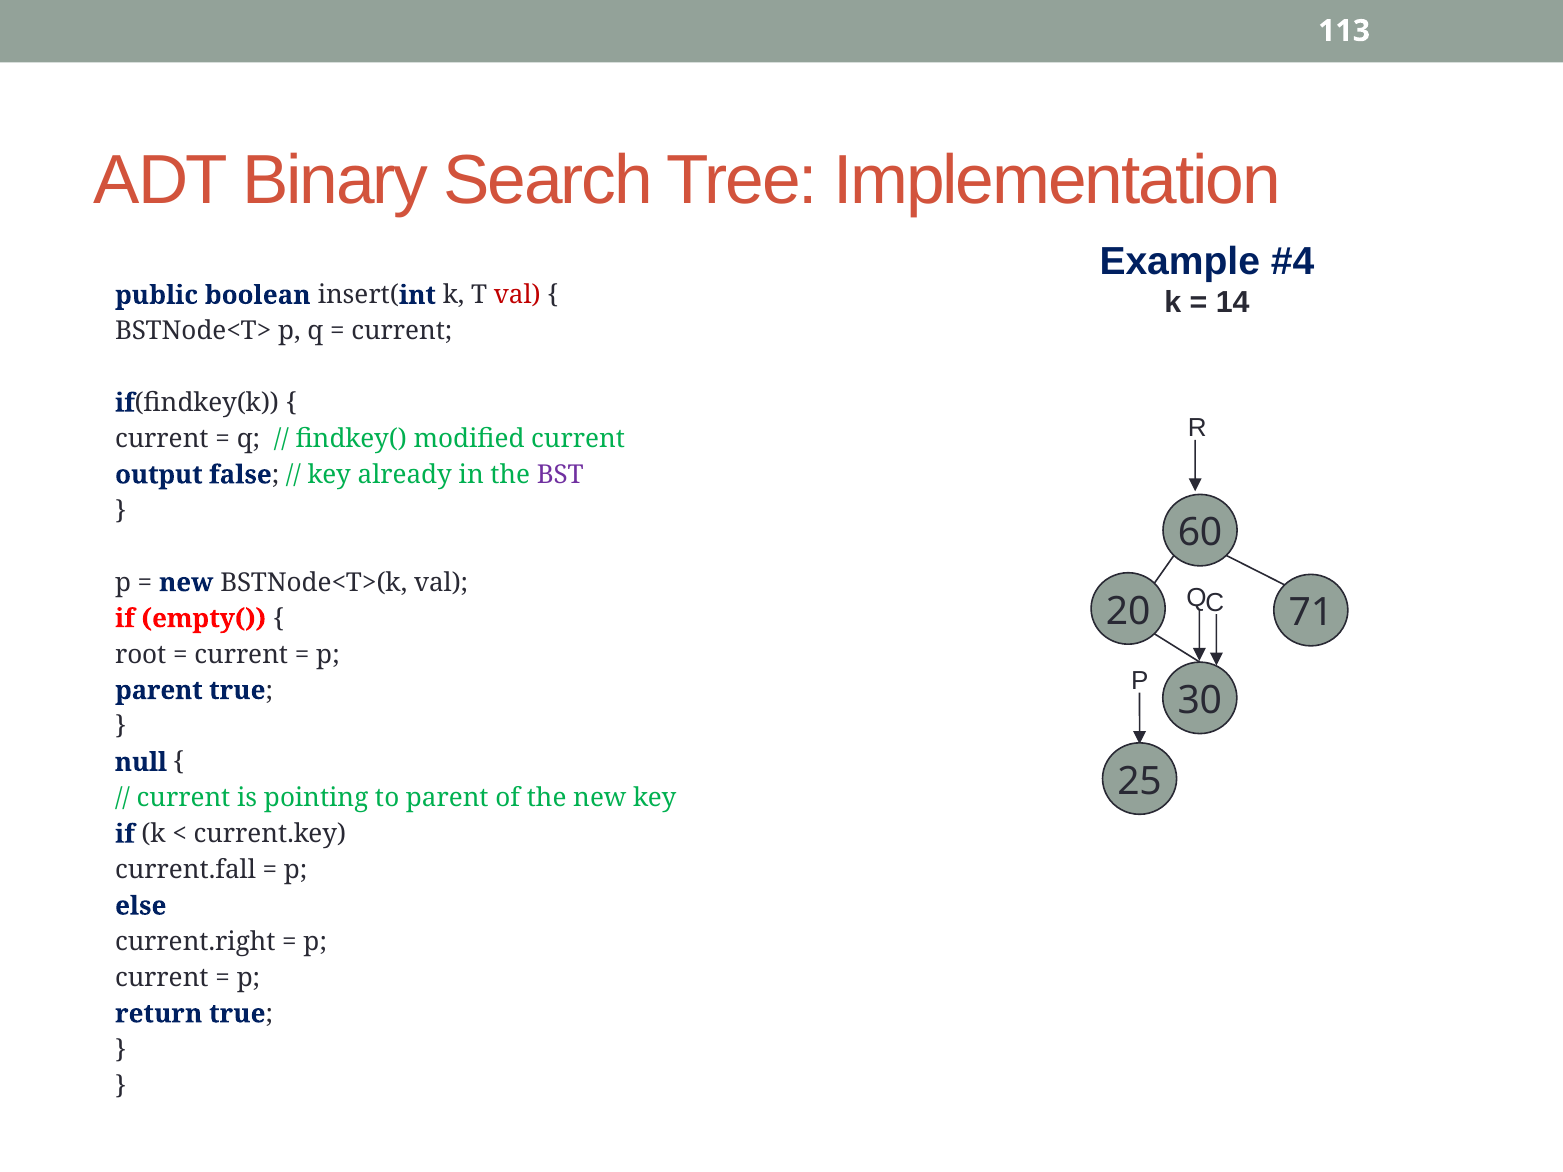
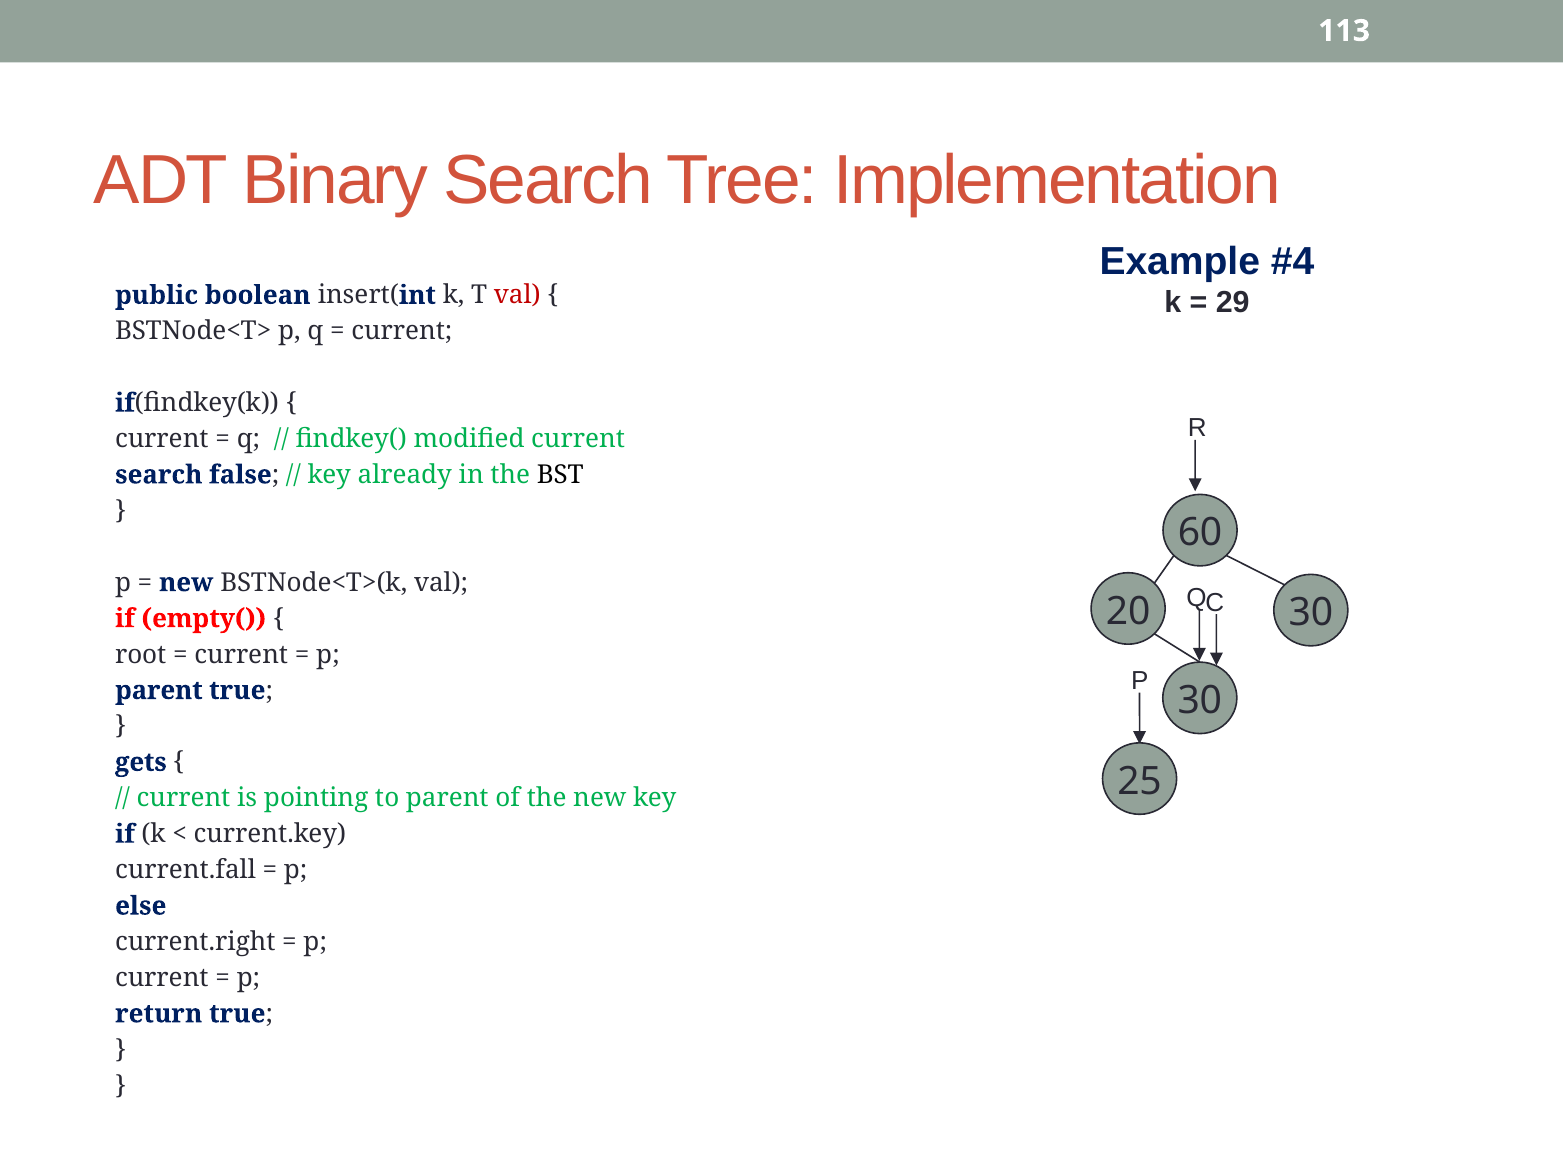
14: 14 -> 29
output at (159, 475): output -> search
BST colour: purple -> black
20 71: 71 -> 30
null: null -> gets
